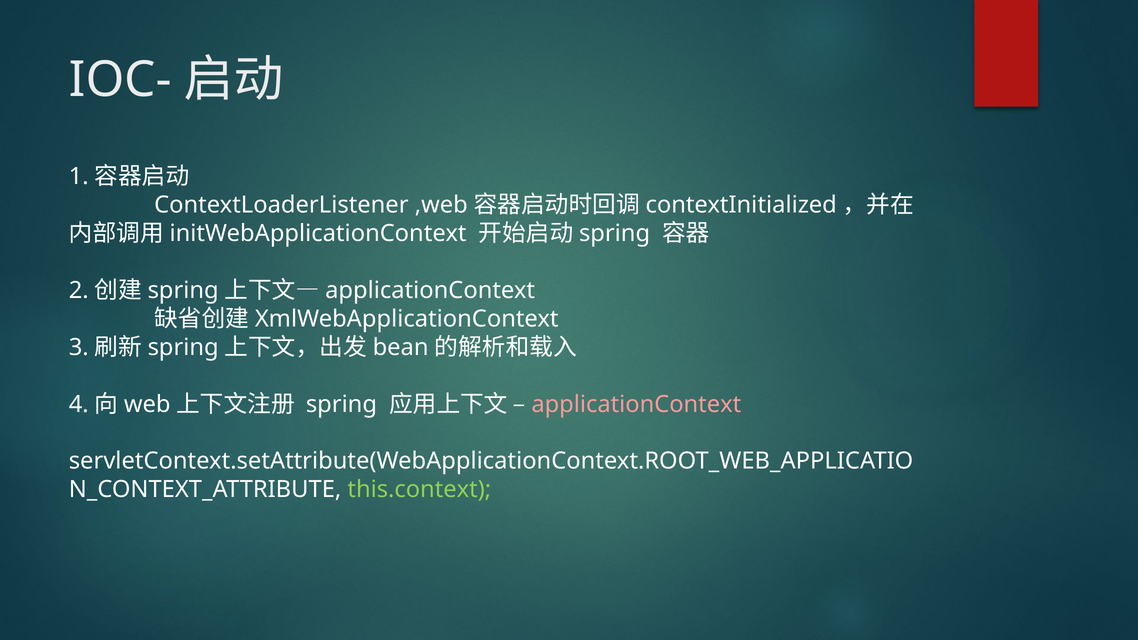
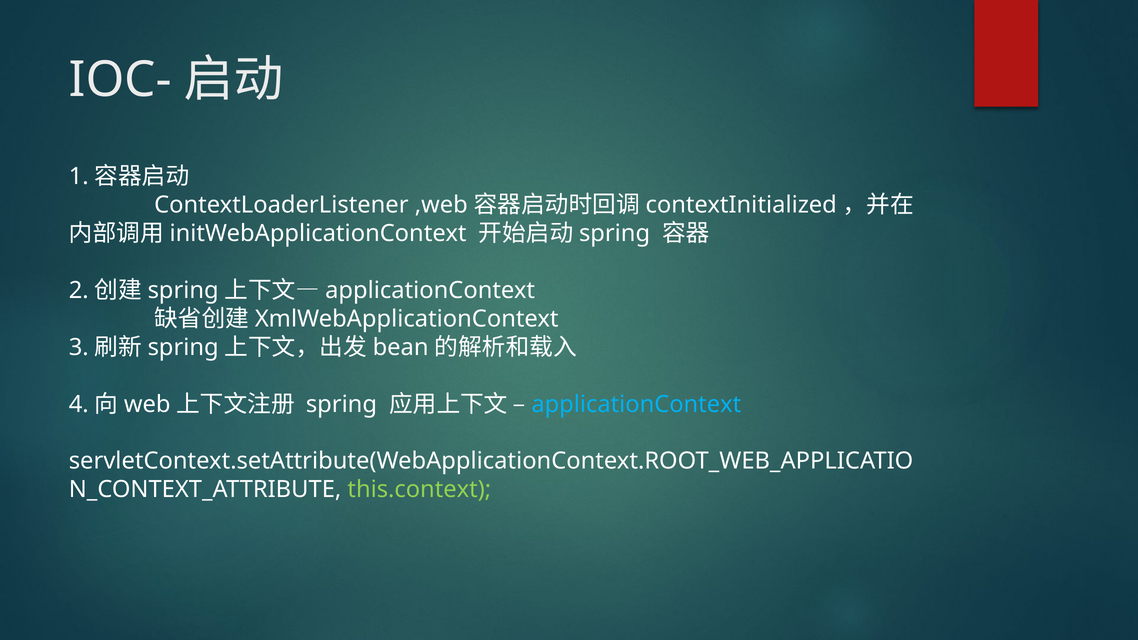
applicationContext at (636, 404) colour: pink -> light blue
